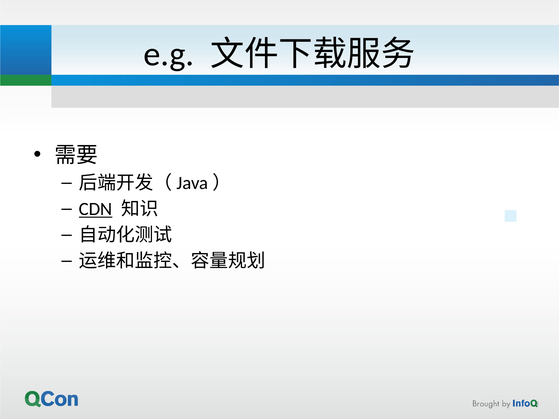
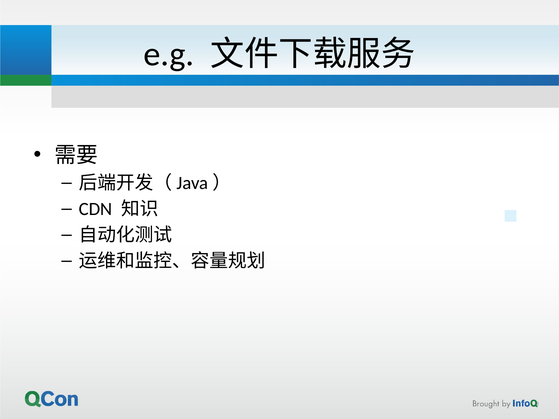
CDN underline: present -> none
